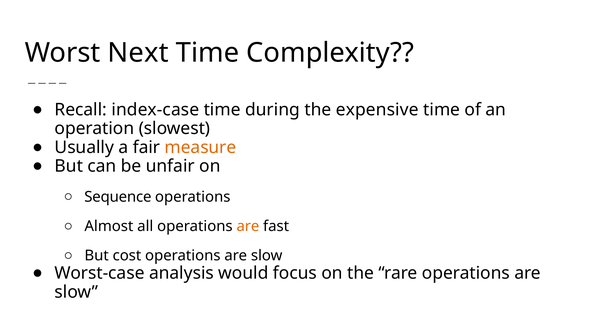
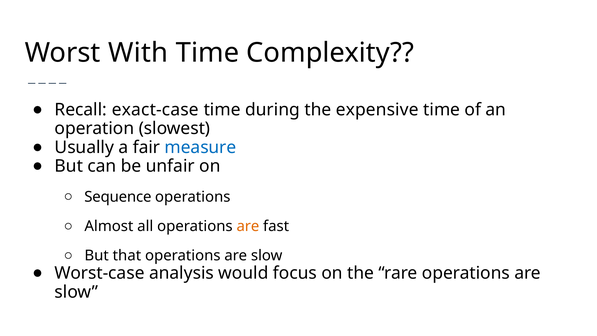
Next: Next -> With
index-case: index-case -> exact-case
measure colour: orange -> blue
cost: cost -> that
